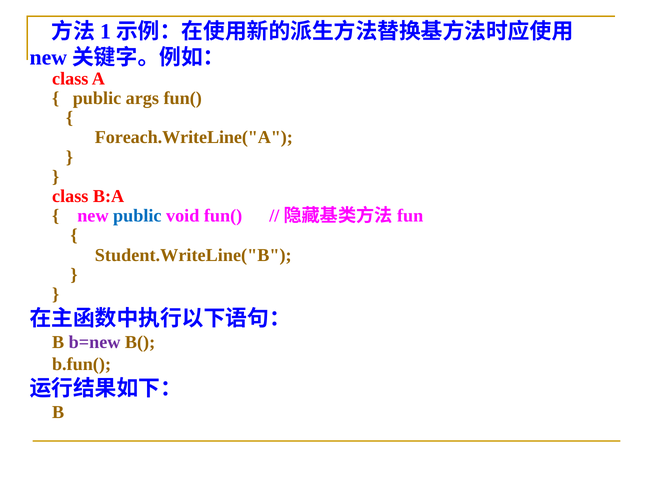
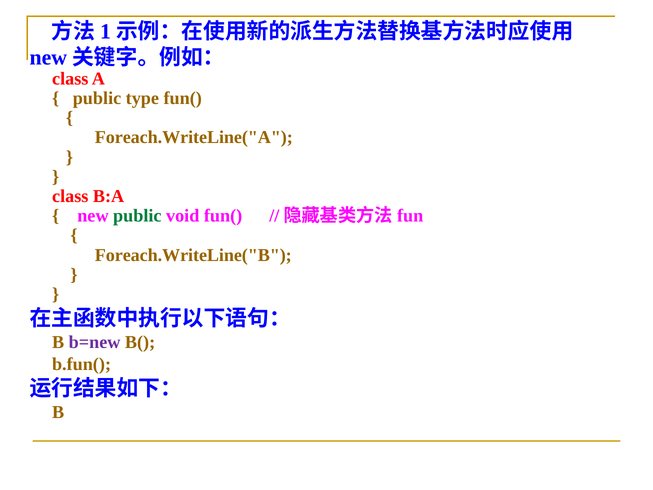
args: args -> type
public at (137, 216) colour: blue -> green
Student.WriteLine("B: Student.WriteLine("B -> Foreach.WriteLine("B
